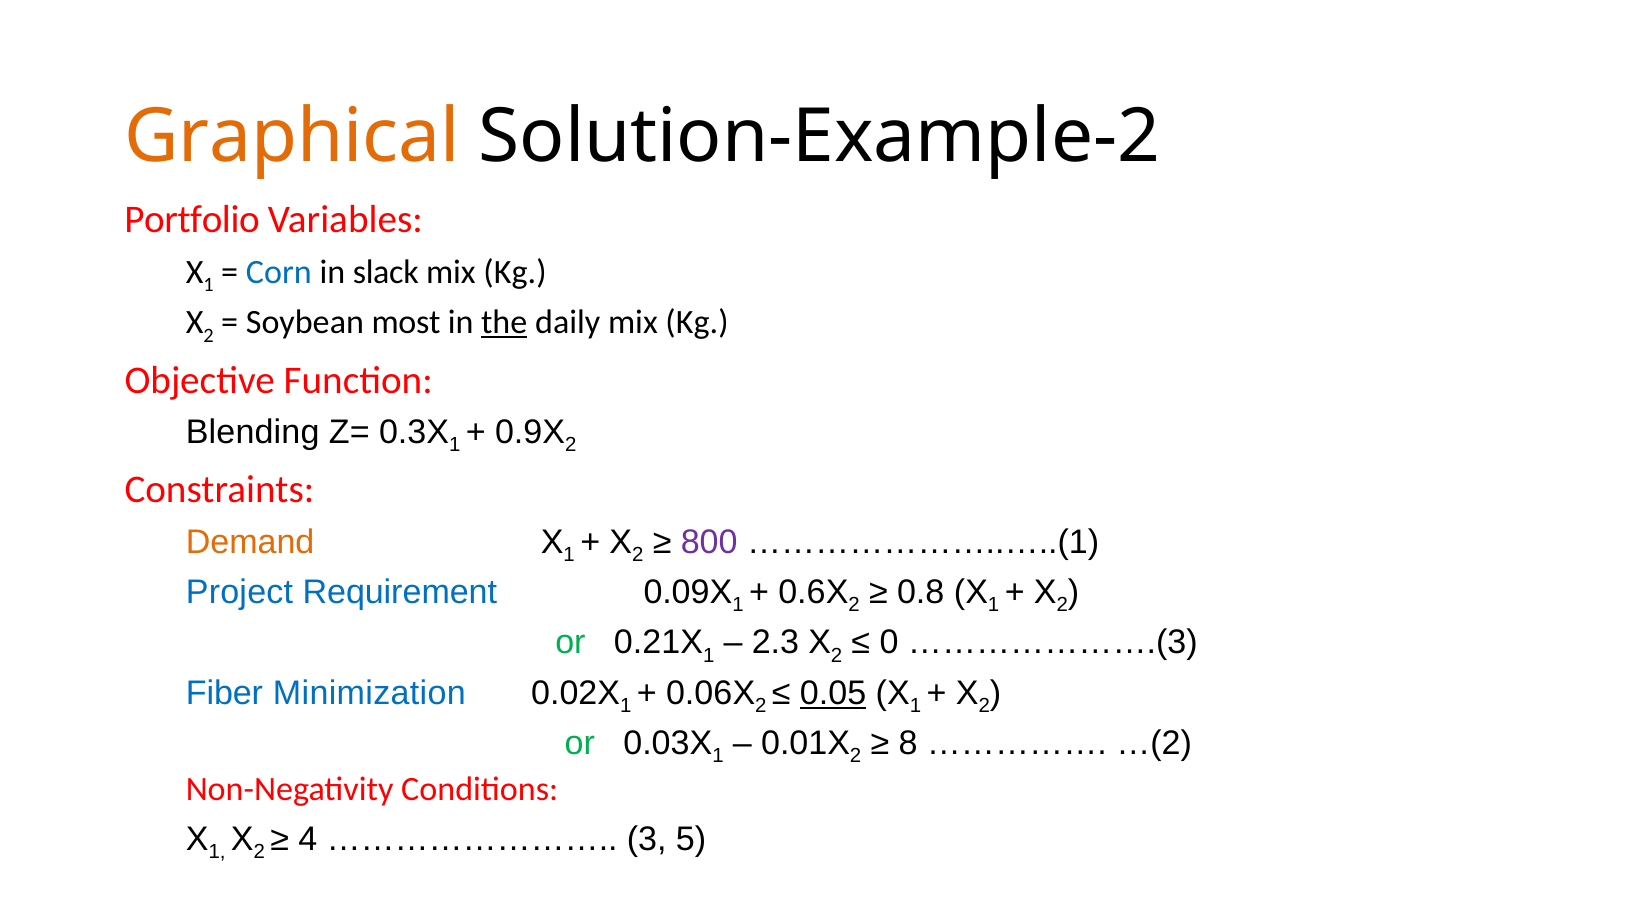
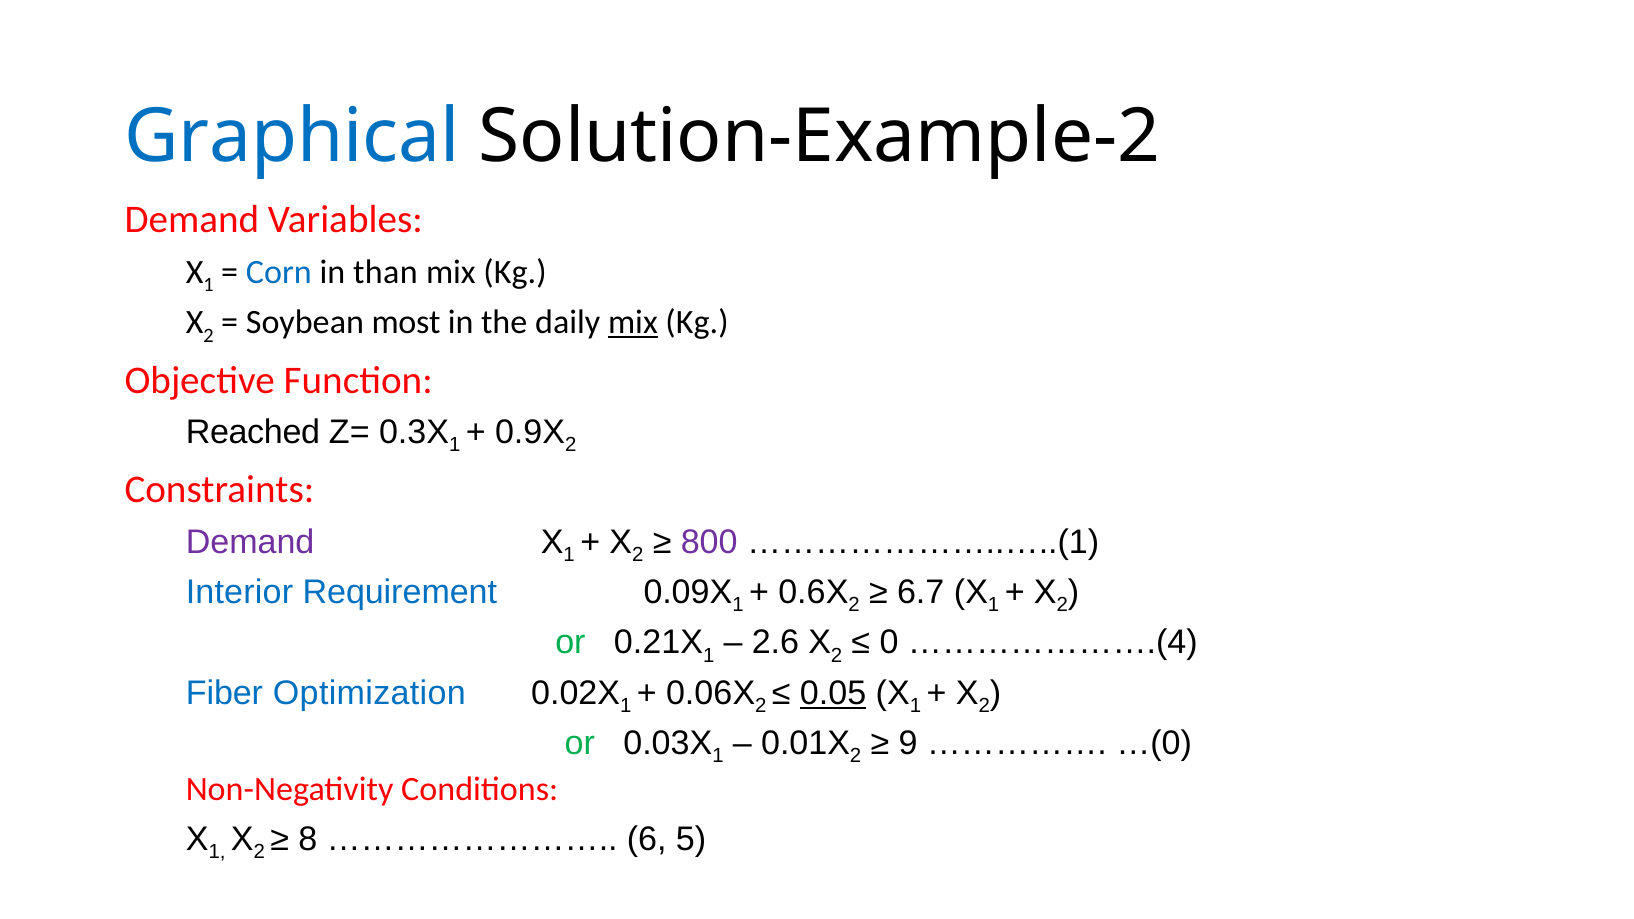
Graphical colour: orange -> blue
Portfolio at (192, 219): Portfolio -> Demand
slack: slack -> than
the underline: present -> none
mix at (633, 323) underline: none -> present
Blending: Blending -> Reached
Demand at (250, 542) colour: orange -> purple
Project: Project -> Interior
0.8: 0.8 -> 6.7
2.3: 2.3 -> 2.6
………………….(3: ………………….(3 -> ………………….(4
Minimization: Minimization -> Optimization
8: 8 -> 9
…(2: …(2 -> …(0
4: 4 -> 8
3: 3 -> 6
